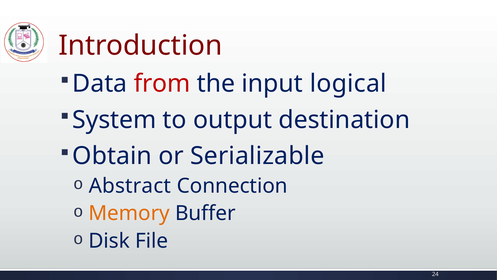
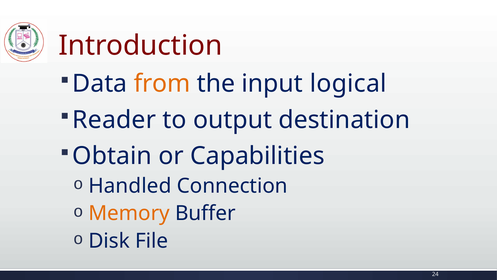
from colour: red -> orange
System: System -> Reader
Serializable: Serializable -> Capabilities
Abstract: Abstract -> Handled
